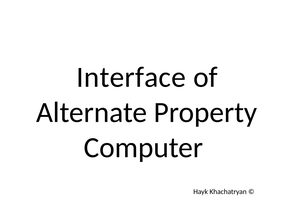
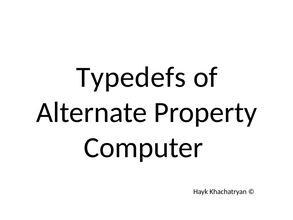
Interface: Interface -> Typedefs
